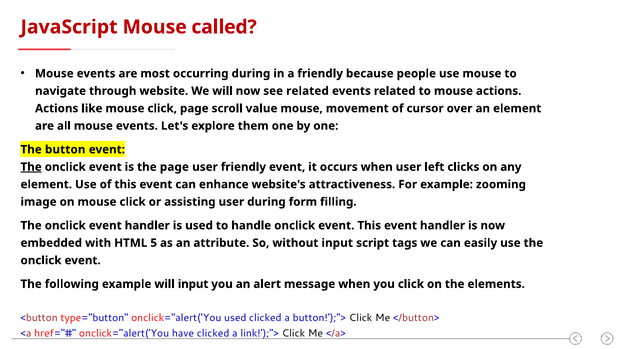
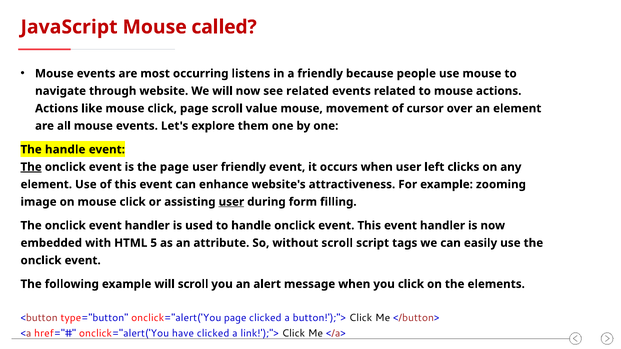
occurring during: during -> listens
The button: button -> handle
user at (231, 202) underline: none -> present
without input: input -> scroll
will input: input -> scroll
onclick="alert('You used: used -> page
